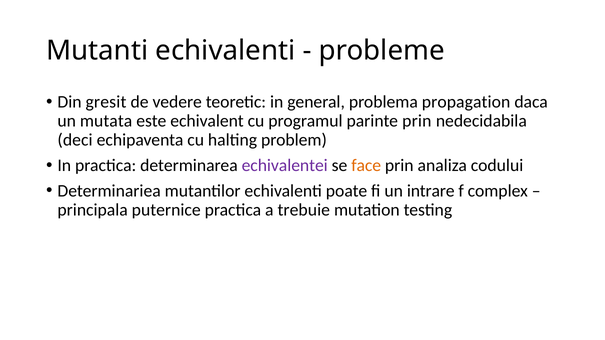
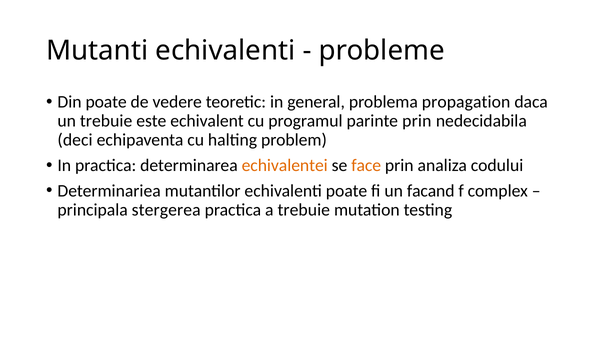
Din gresit: gresit -> poate
un mutata: mutata -> trebuie
echivalentei colour: purple -> orange
intrare: intrare -> facand
puternice: puternice -> stergerea
